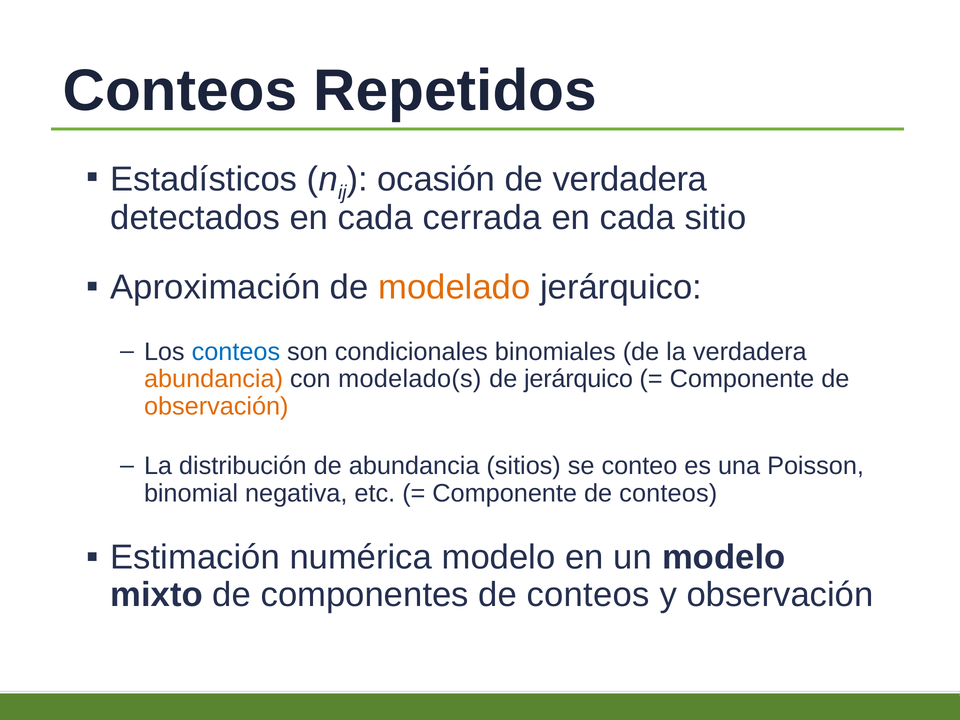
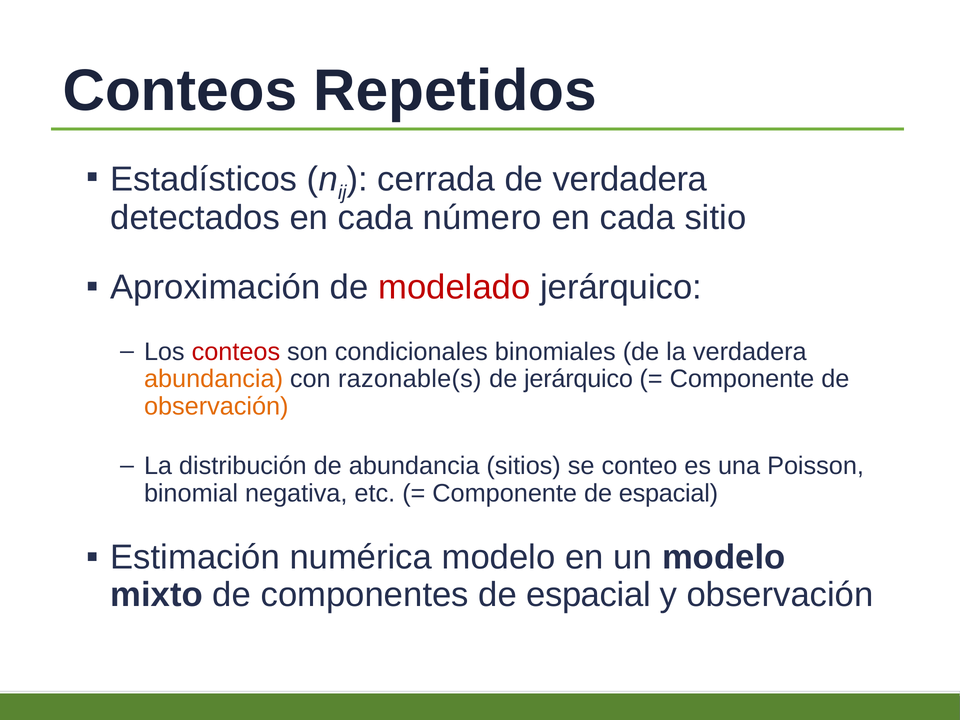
ocasión: ocasión -> cerrada
cerrada: cerrada -> número
modelado colour: orange -> red
conteos at (236, 352) colour: blue -> red
modelado(s: modelado(s -> razonable(s
Componente de conteos: conteos -> espacial
componentes de conteos: conteos -> espacial
